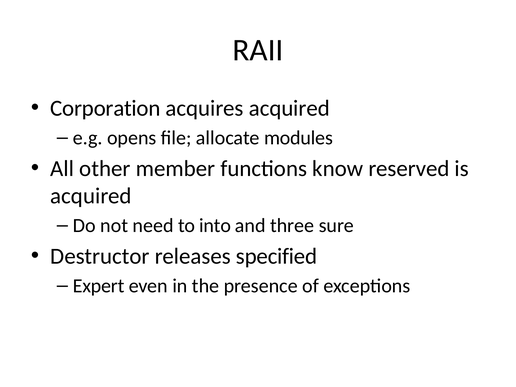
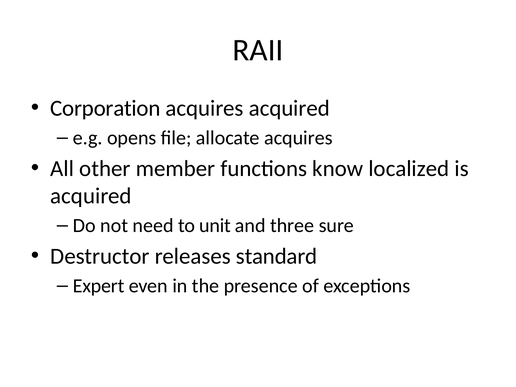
allocate modules: modules -> acquires
reserved: reserved -> localized
into: into -> unit
specified: specified -> standard
